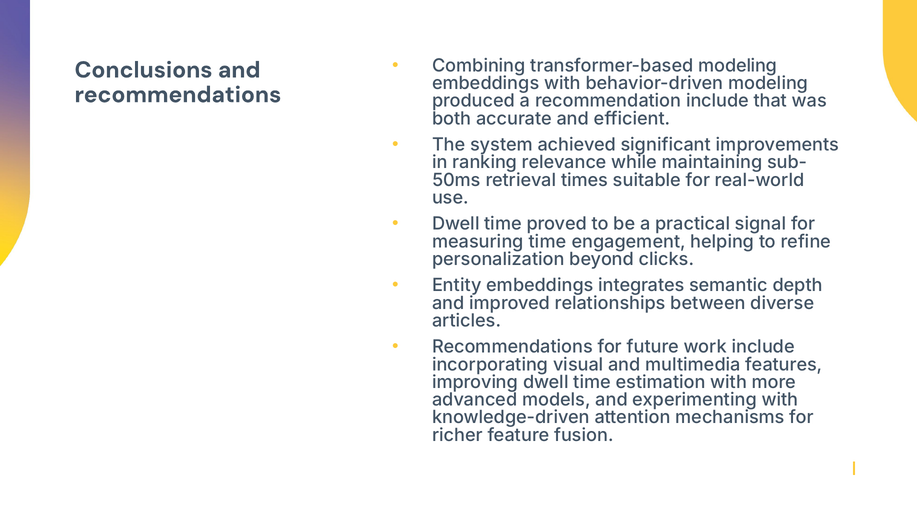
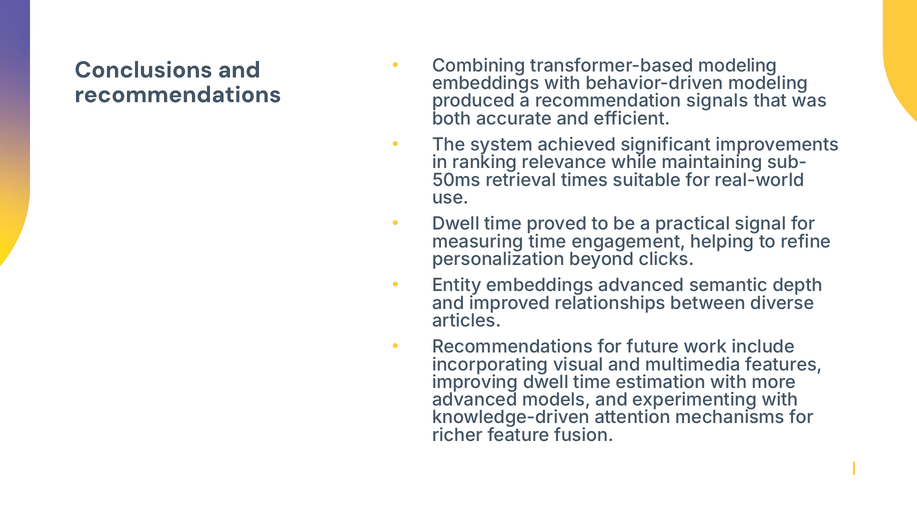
recommendation include: include -> signals
embeddings integrates: integrates -> advanced
